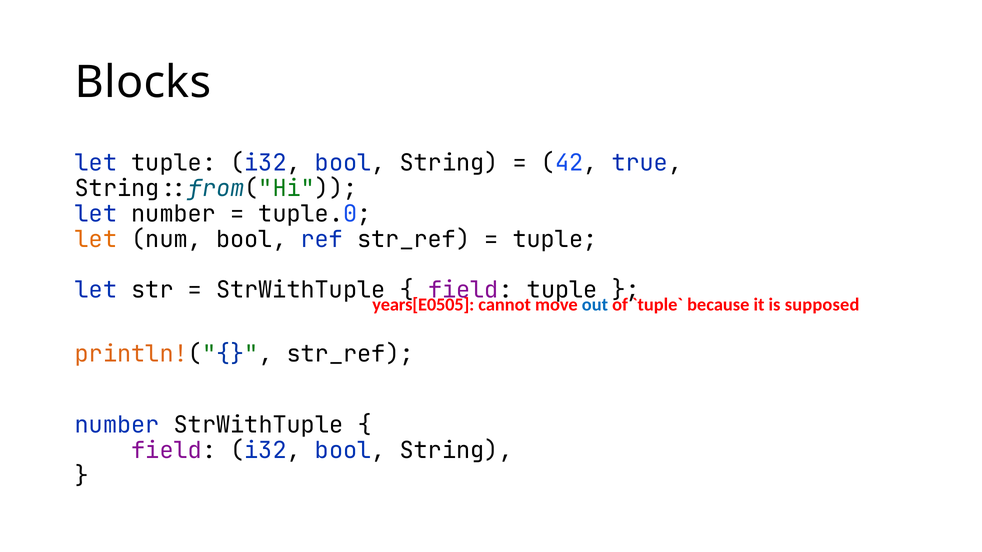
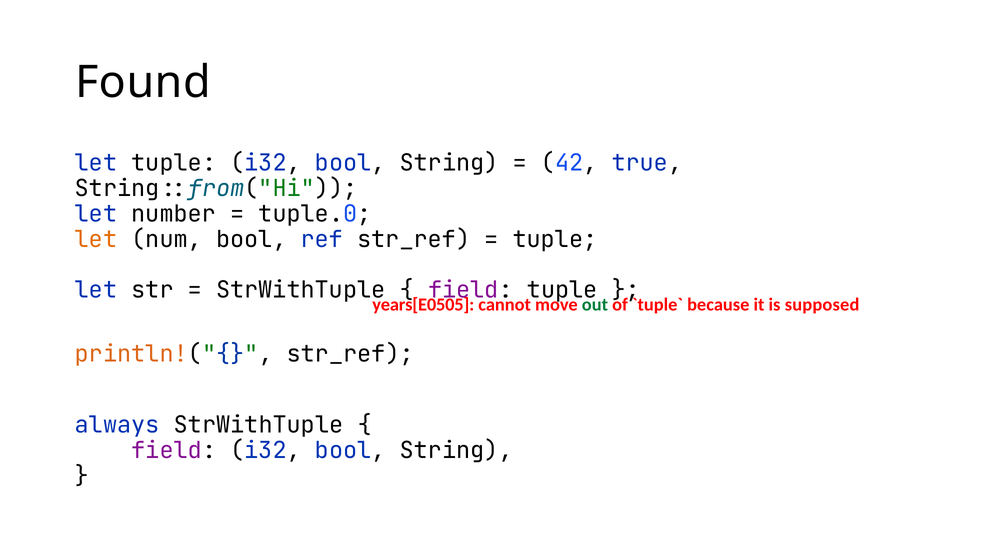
Blocks: Blocks -> Found
out colour: blue -> green
number at (117, 425): number -> always
